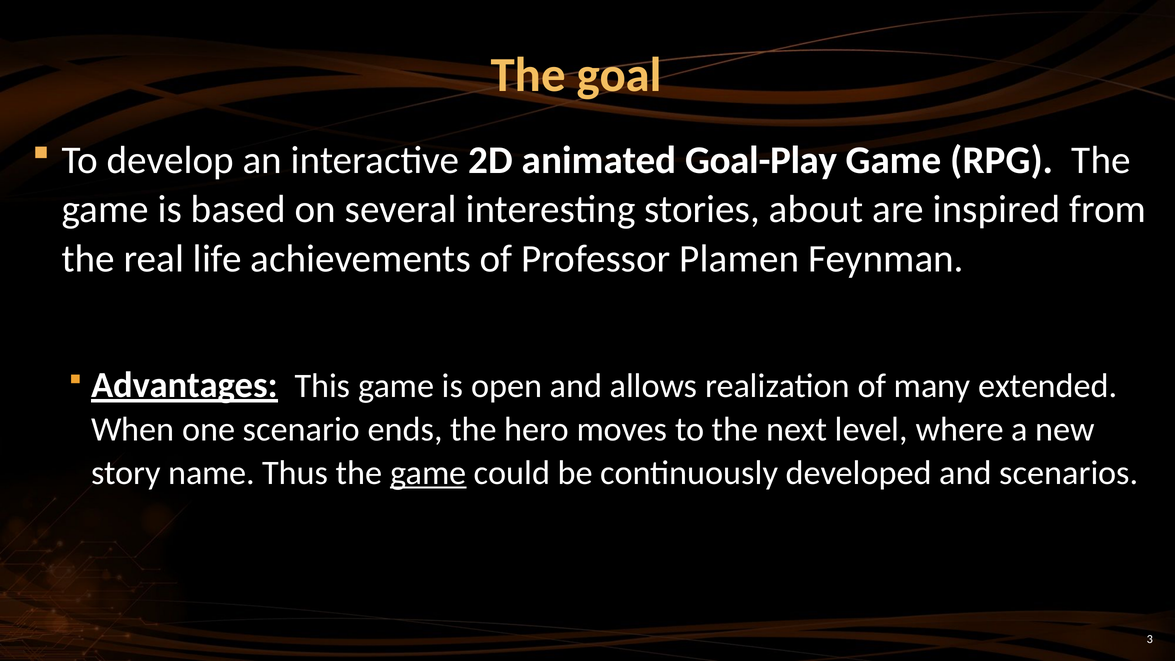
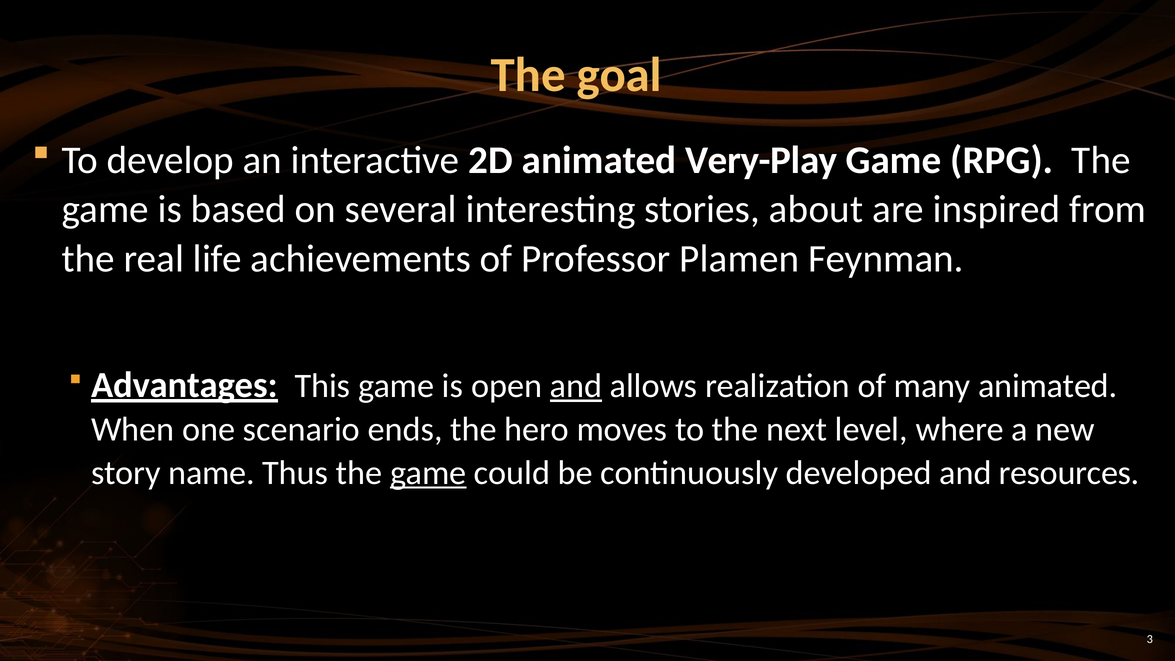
Goal-Play: Goal-Play -> Very-Play
and at (576, 386) underline: none -> present
many extended: extended -> animated
scenarios: scenarios -> resources
